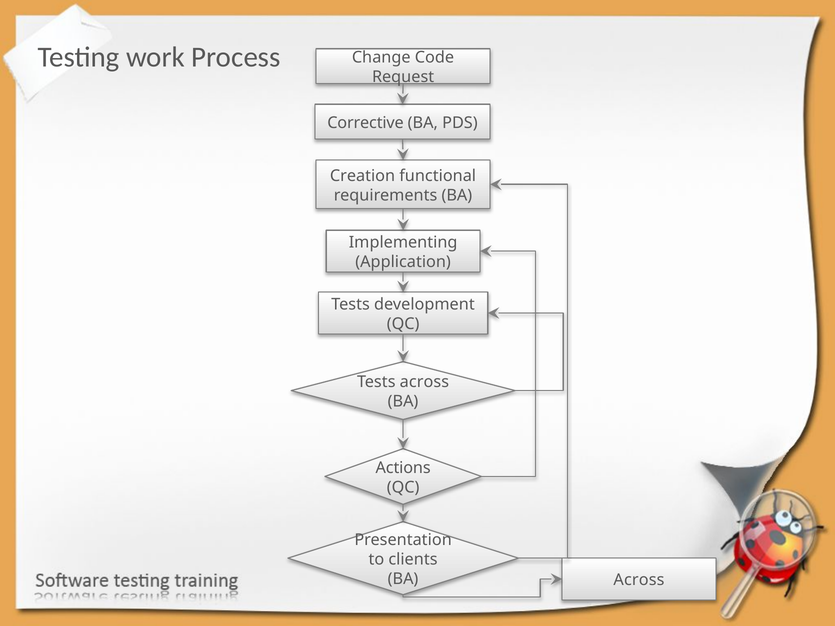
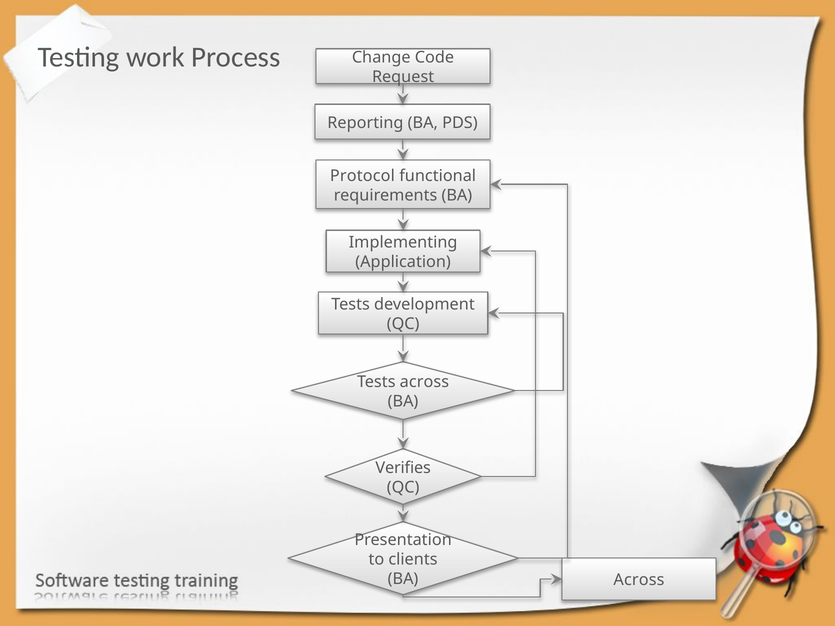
Corrective: Corrective -> Reporting
Creation: Creation -> Protocol
Actions: Actions -> Verifies
